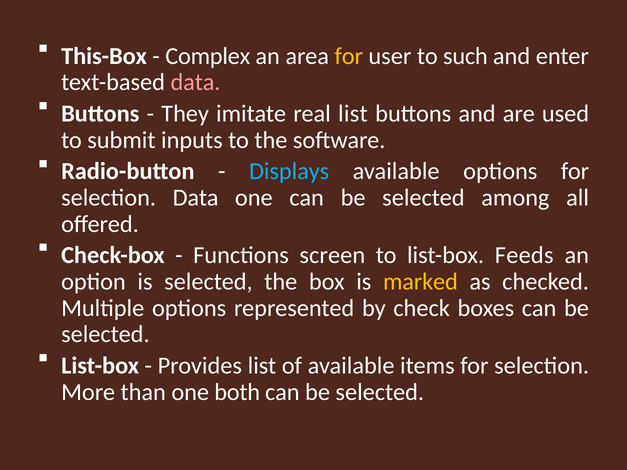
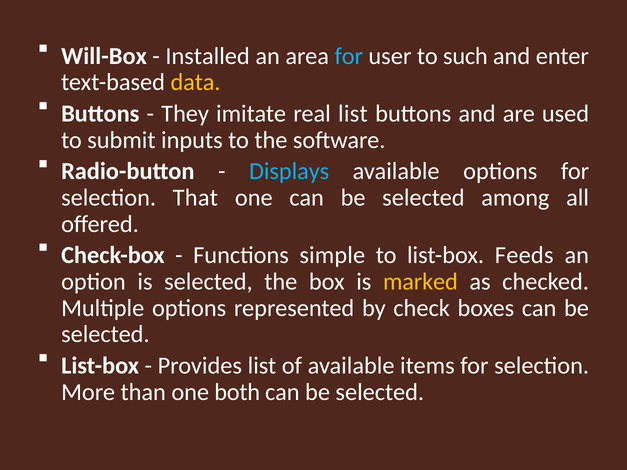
This-Box: This-Box -> Will-Box
Complex: Complex -> Installed
for at (349, 56) colour: yellow -> light blue
data at (196, 82) colour: pink -> yellow
selection Data: Data -> That
screen: screen -> simple
